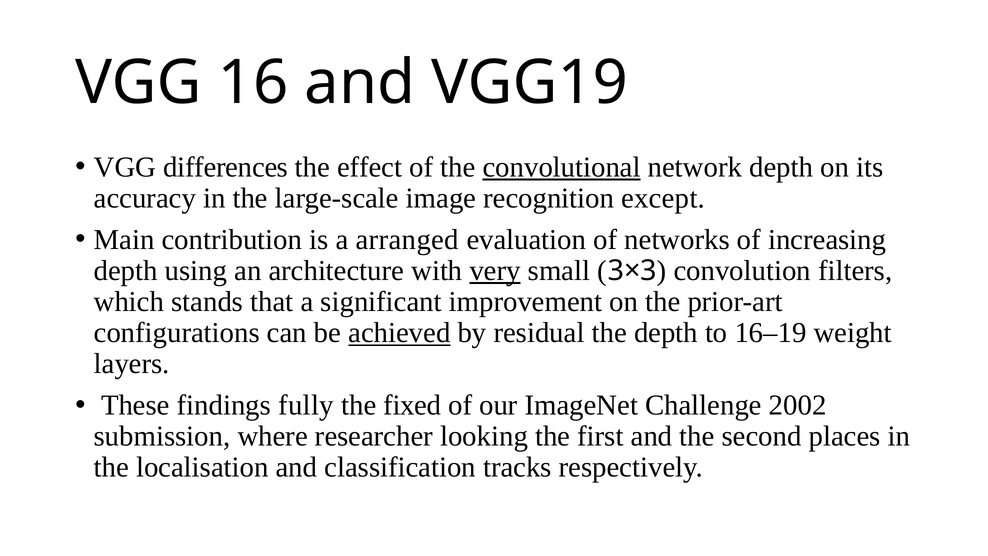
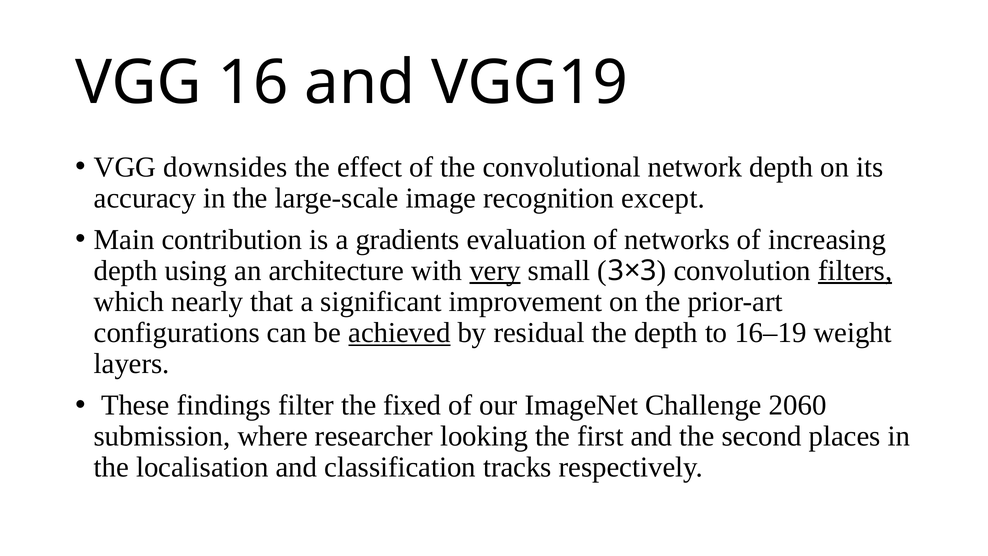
differences: differences -> downsides
convolutional underline: present -> none
arranged: arranged -> gradients
filters underline: none -> present
stands: stands -> nearly
fully: fully -> filter
2002: 2002 -> 2060
